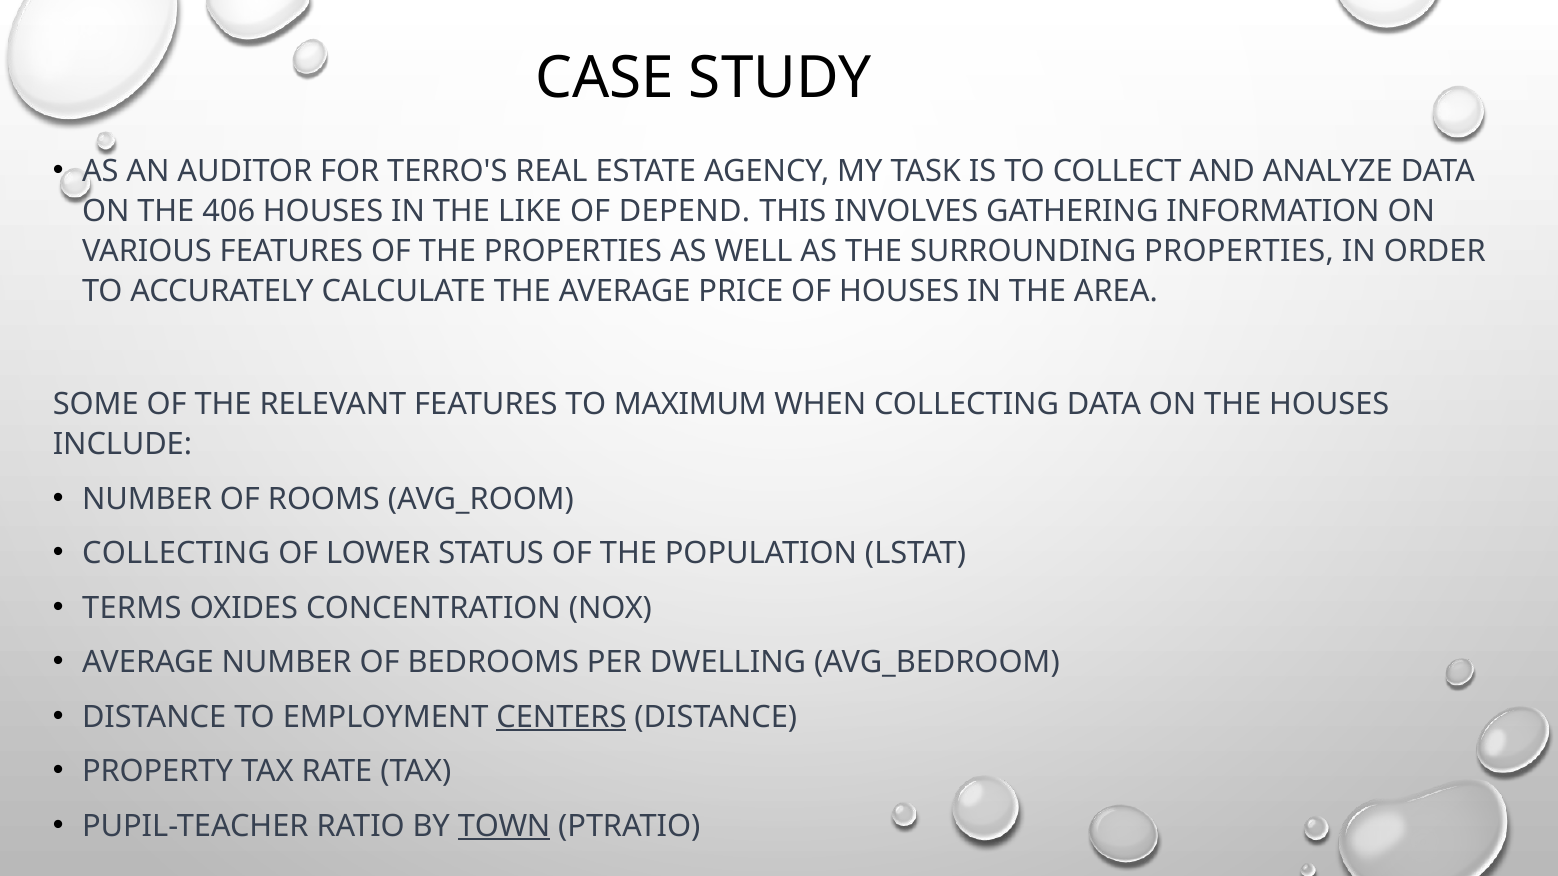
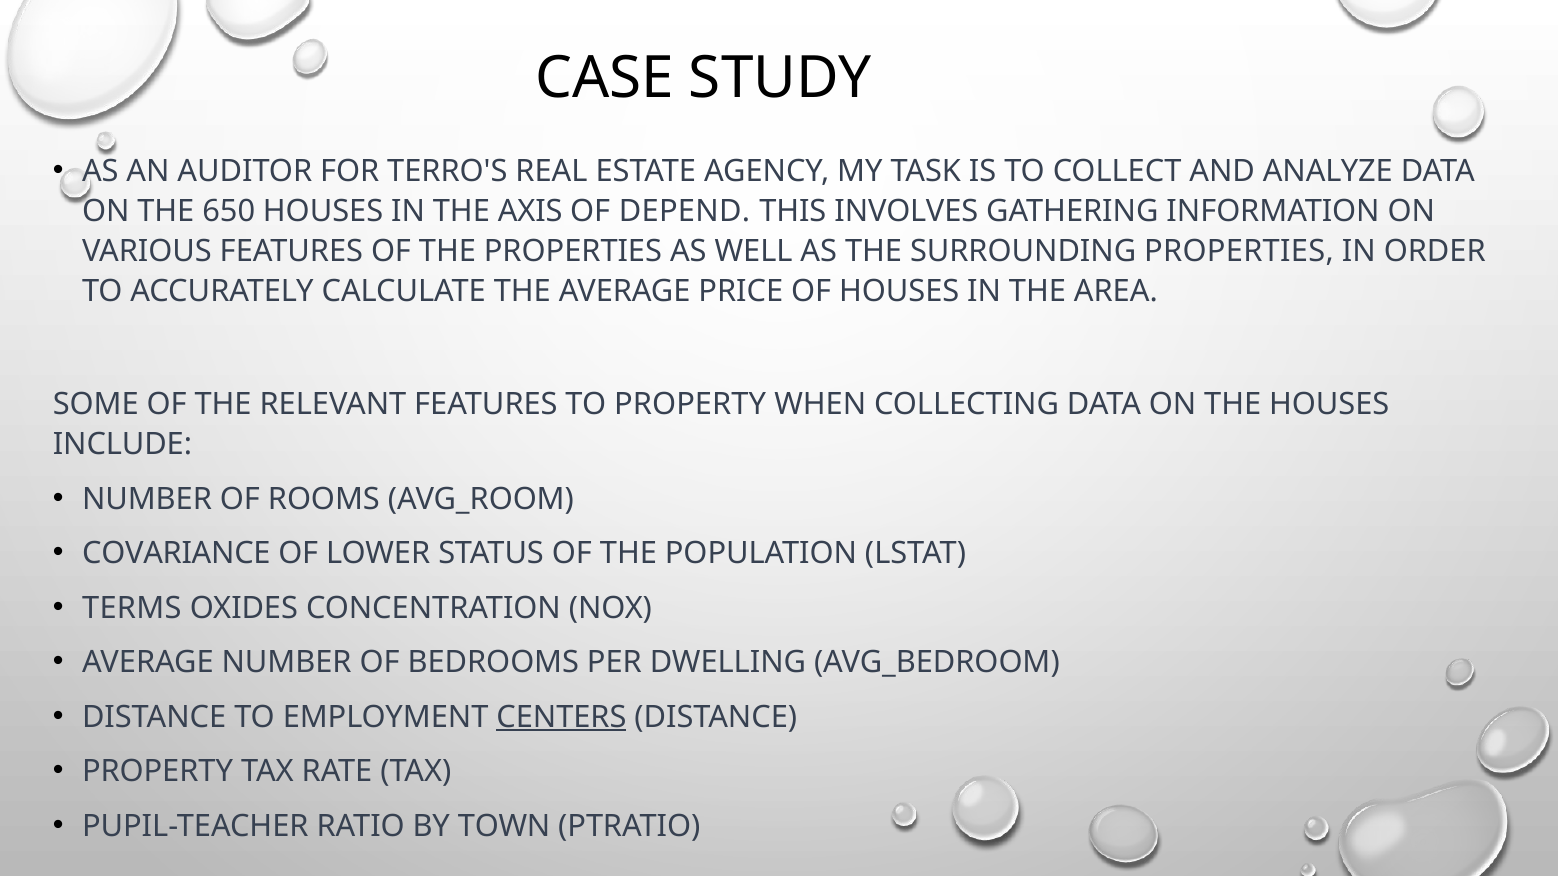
406: 406 -> 650
LIKE: LIKE -> AXIS
TO MAXIMUM: MAXIMUM -> PROPERTY
COLLECTING at (176, 554): COLLECTING -> COVARIANCE
TOWN underline: present -> none
